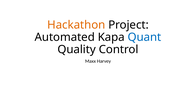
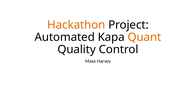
Quant colour: blue -> orange
